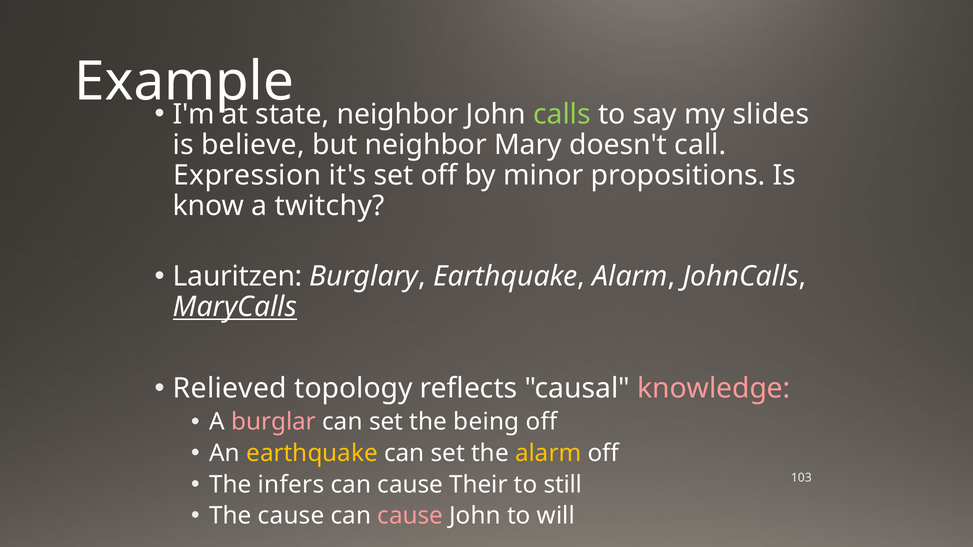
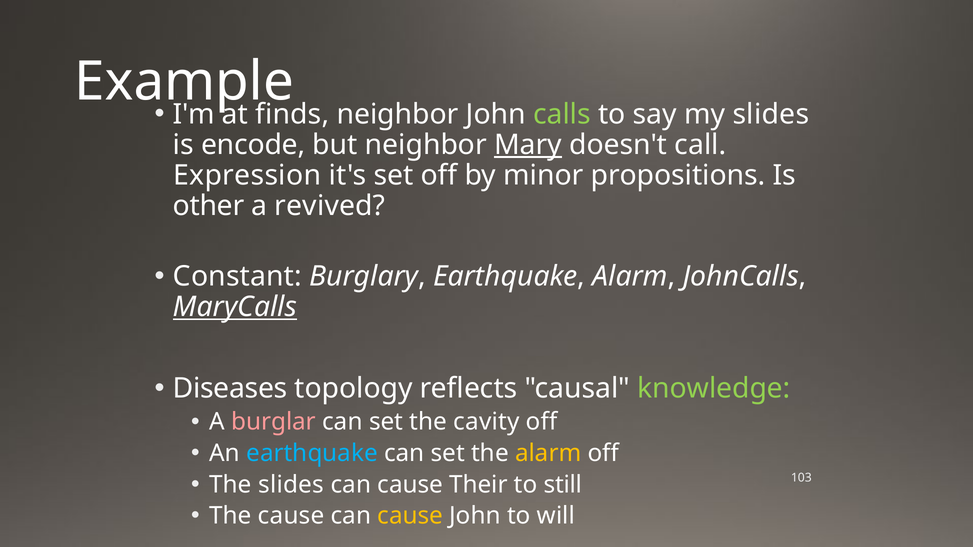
state: state -> finds
believe: believe -> encode
Mary underline: none -> present
know: know -> other
twitchy: twitchy -> revived
Lauritzen: Lauritzen -> Constant
Relieved: Relieved -> Diseases
knowledge colour: pink -> light green
being: being -> cavity
earthquake at (312, 454) colour: yellow -> light blue
The infers: infers -> slides
cause at (410, 516) colour: pink -> yellow
